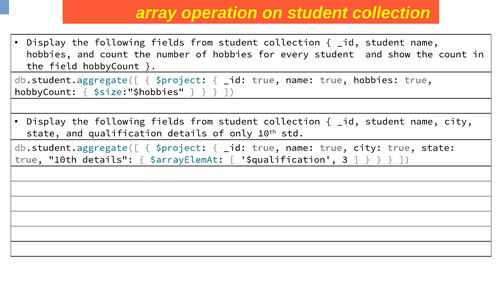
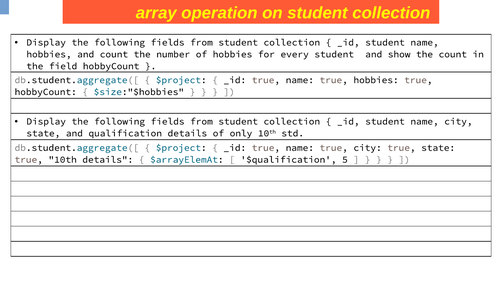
3: 3 -> 5
